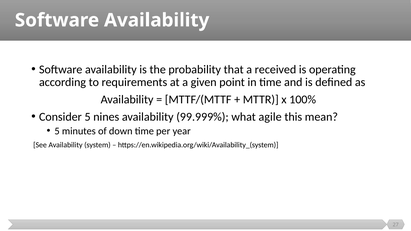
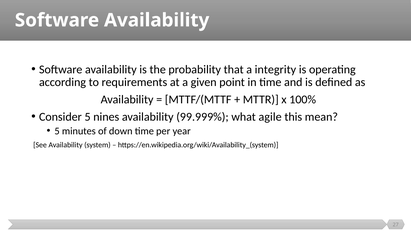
received: received -> integrity
